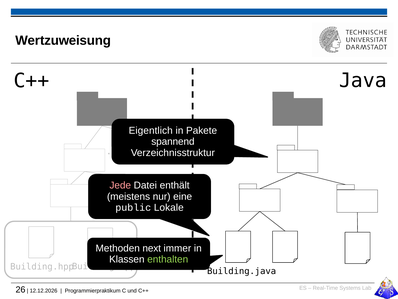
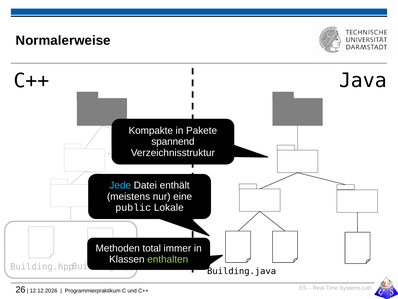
Wertzuweisung: Wertzuweisung -> Normalerweise
Eigentlich: Eigentlich -> Kompakte
Jede colour: pink -> light blue
next: next -> total
